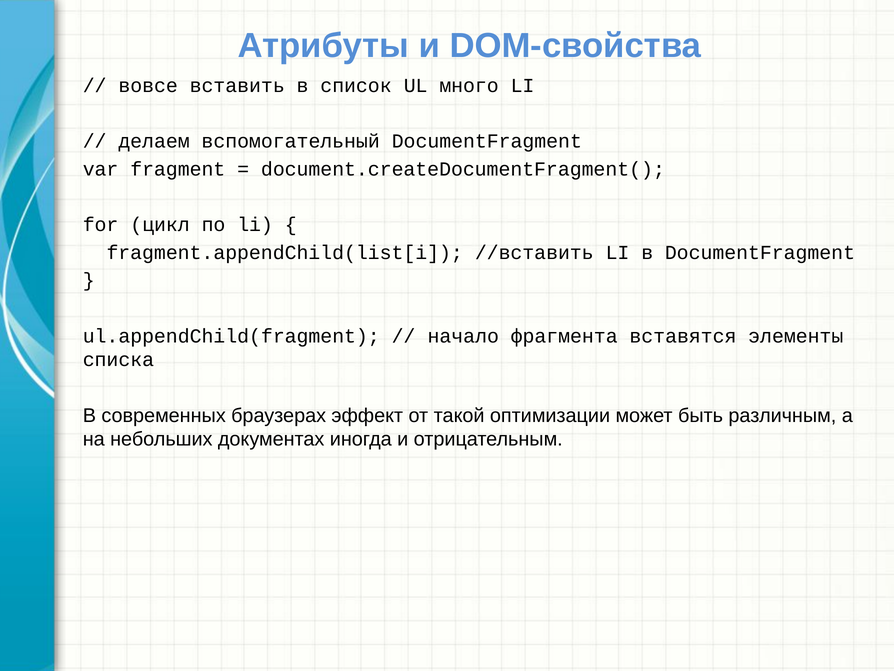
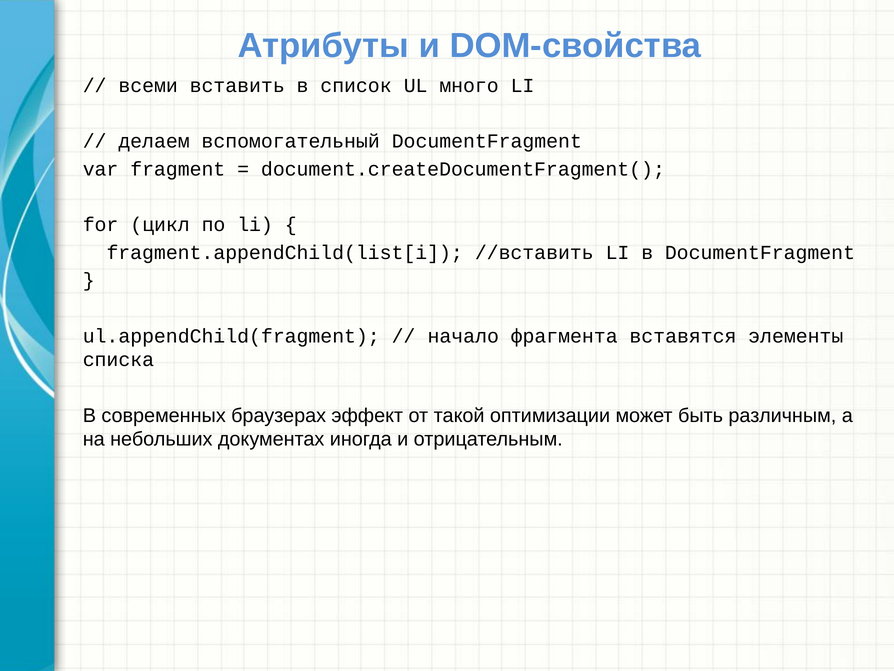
вовсе: вовсе -> всеми
